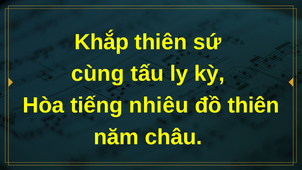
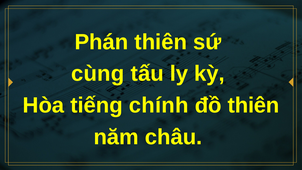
Khắp: Khắp -> Phán
nhiêu: nhiêu -> chính
